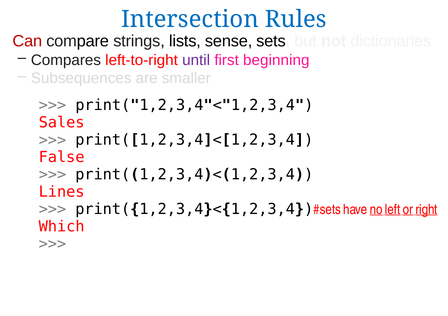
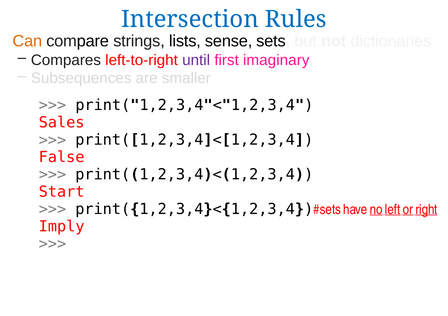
Can colour: red -> orange
beginning: beginning -> imaginary
Lines: Lines -> Start
Which: Which -> Imply
